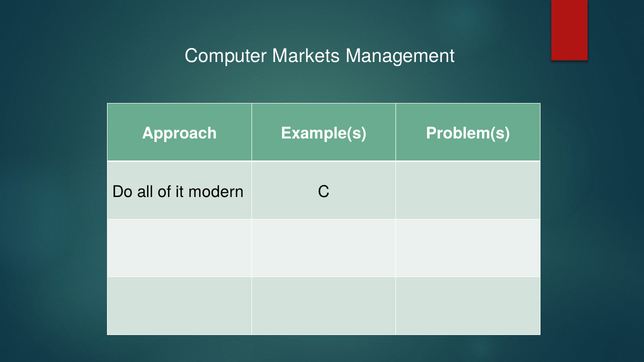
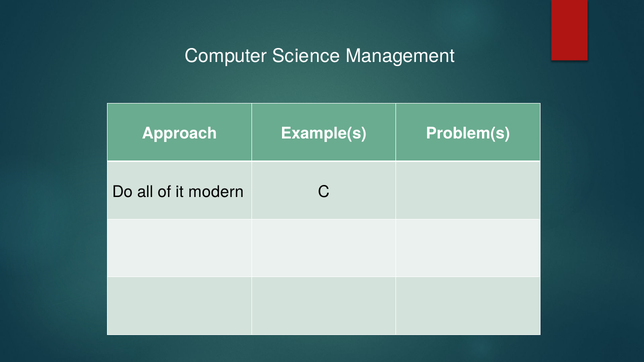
Markets: Markets -> Science
